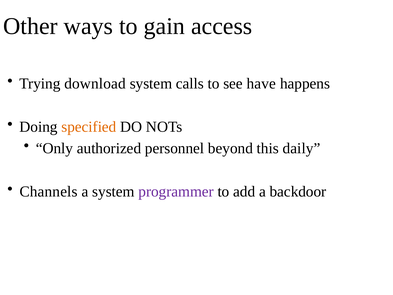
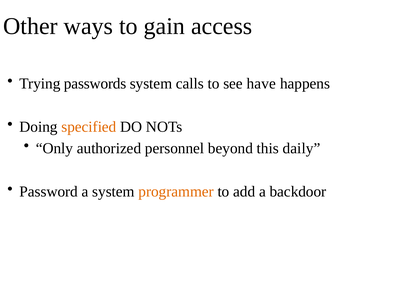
download: download -> passwords
Channels: Channels -> Password
programmer colour: purple -> orange
